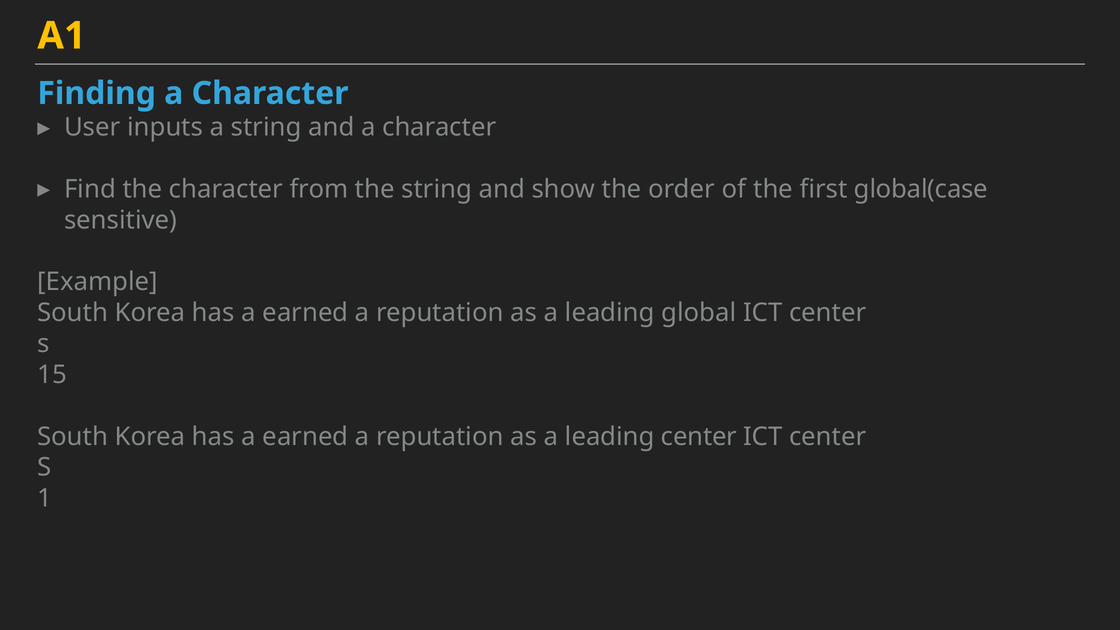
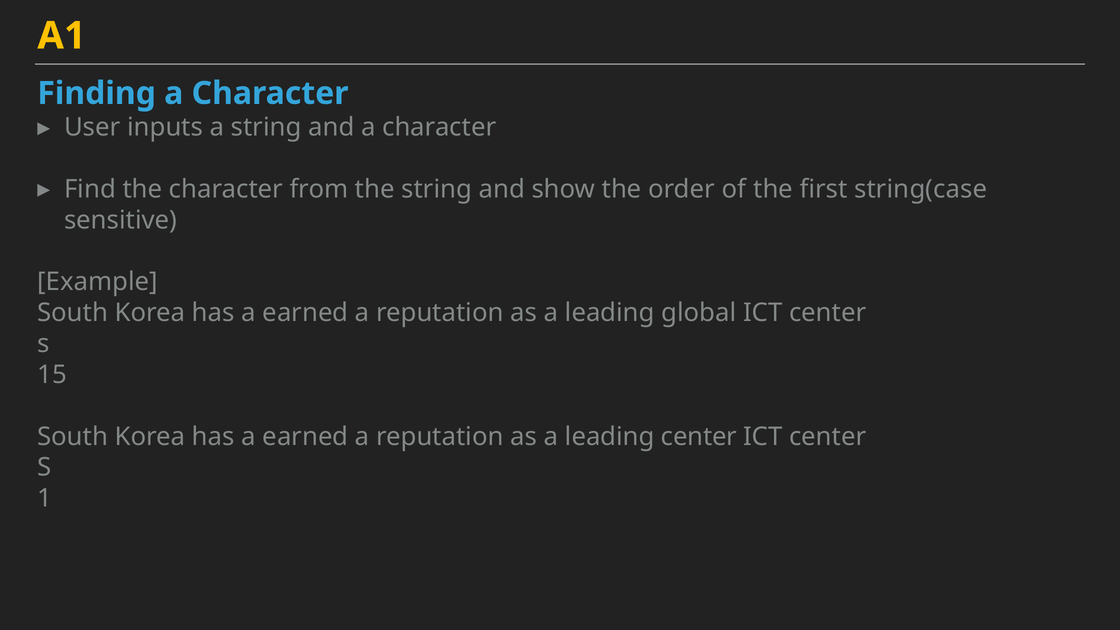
global(case: global(case -> string(case
